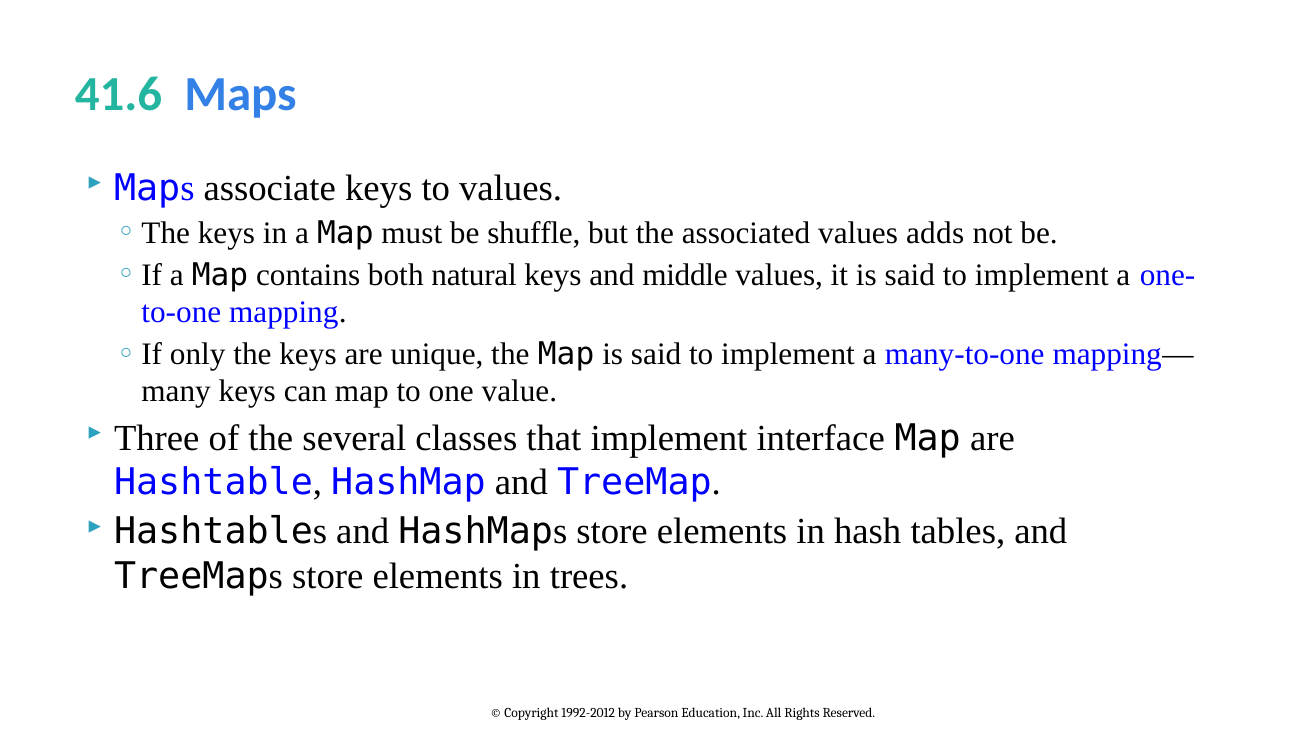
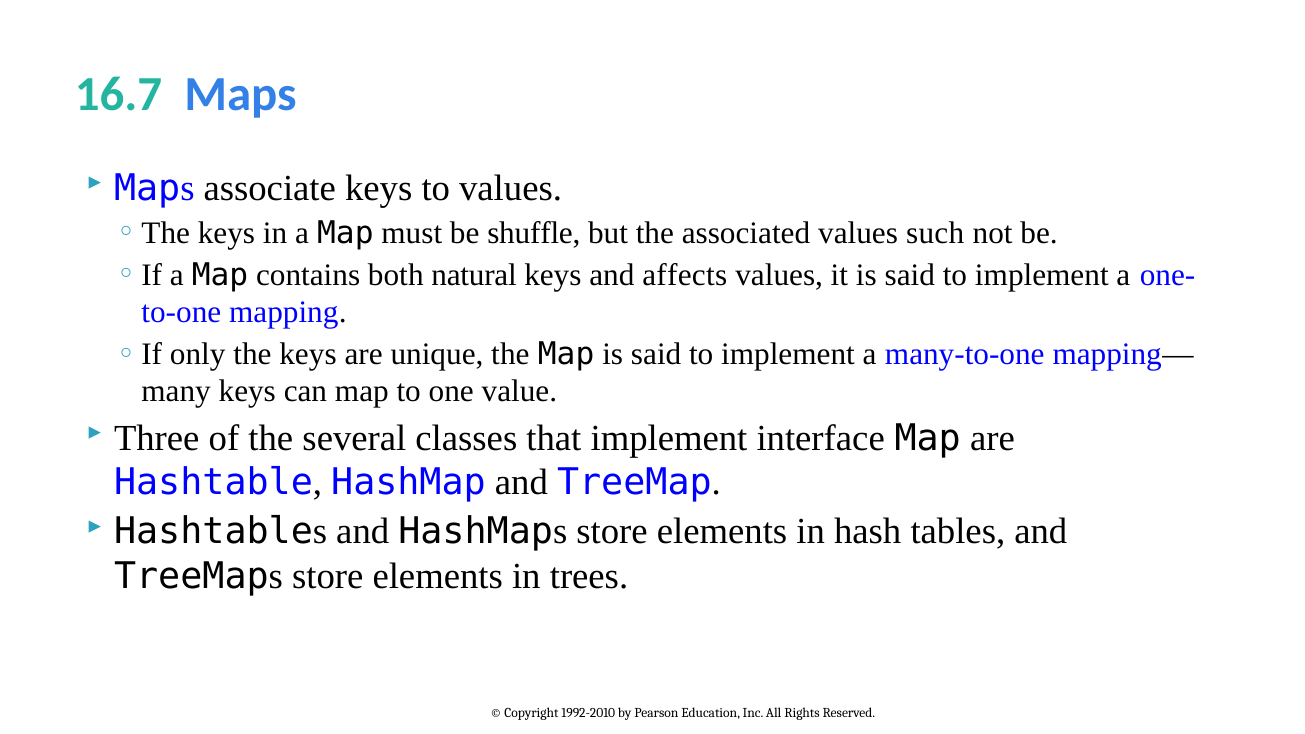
41.6: 41.6 -> 16.7
adds: adds -> such
middle: middle -> affects
1992-2012: 1992-2012 -> 1992-2010
